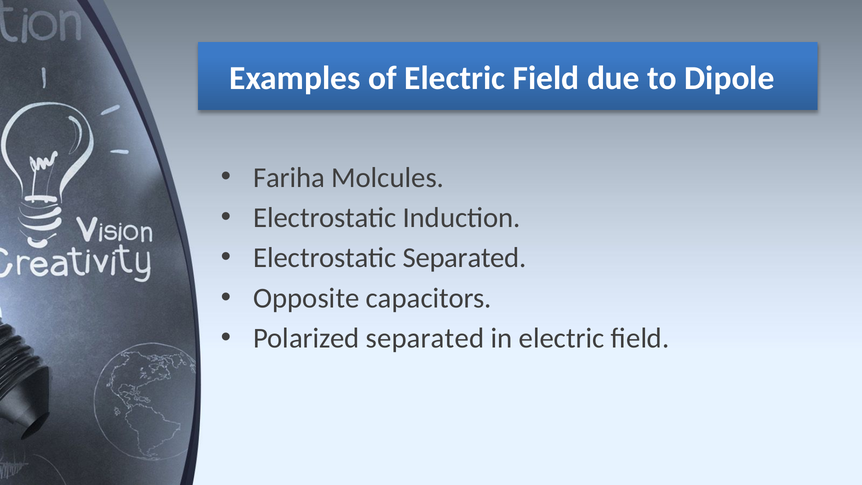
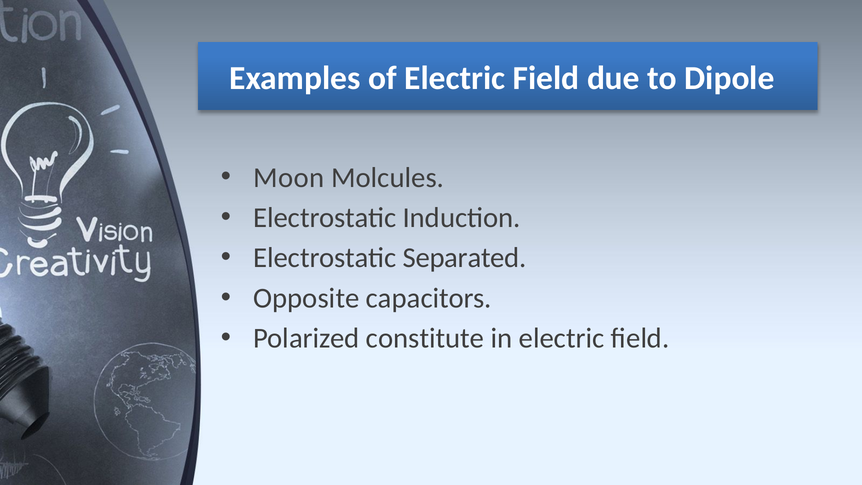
Fariha: Fariha -> Moon
Polarized separated: separated -> constitute
